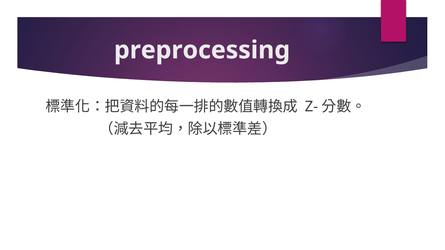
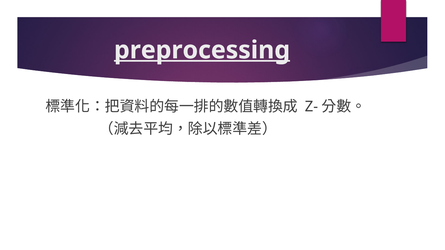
preprocessing underline: none -> present
